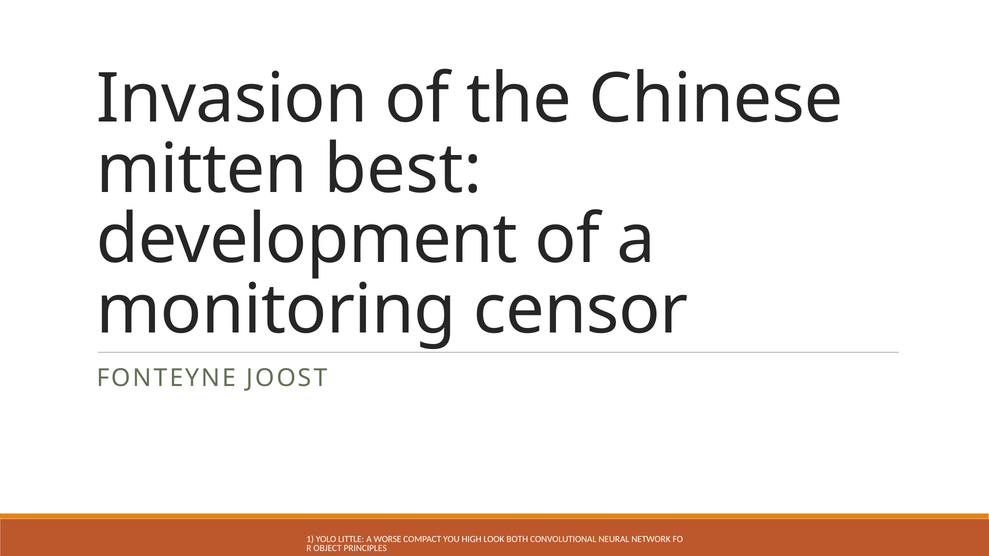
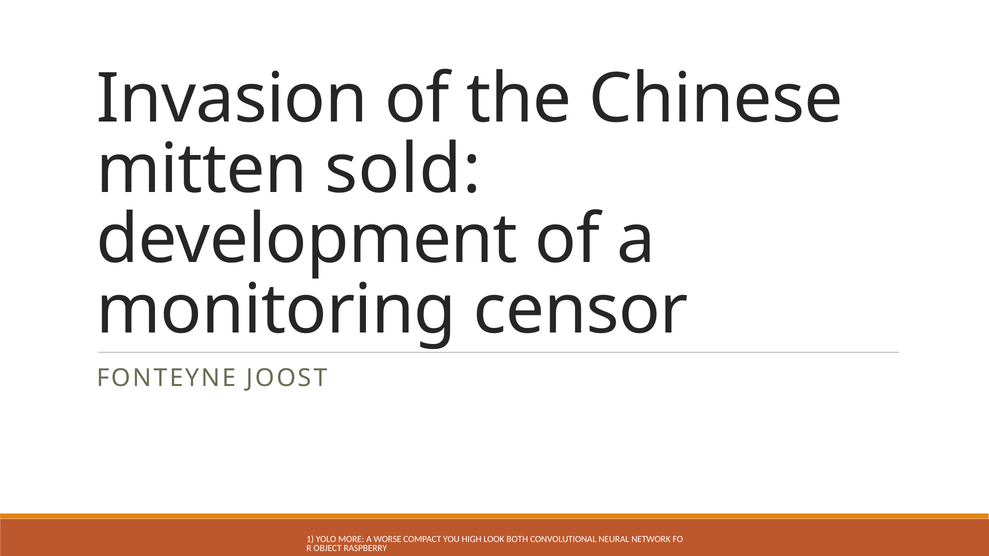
best: best -> sold
LITTLE: LITTLE -> MORE
PRINCIPLES: PRINCIPLES -> RASPBERRY
